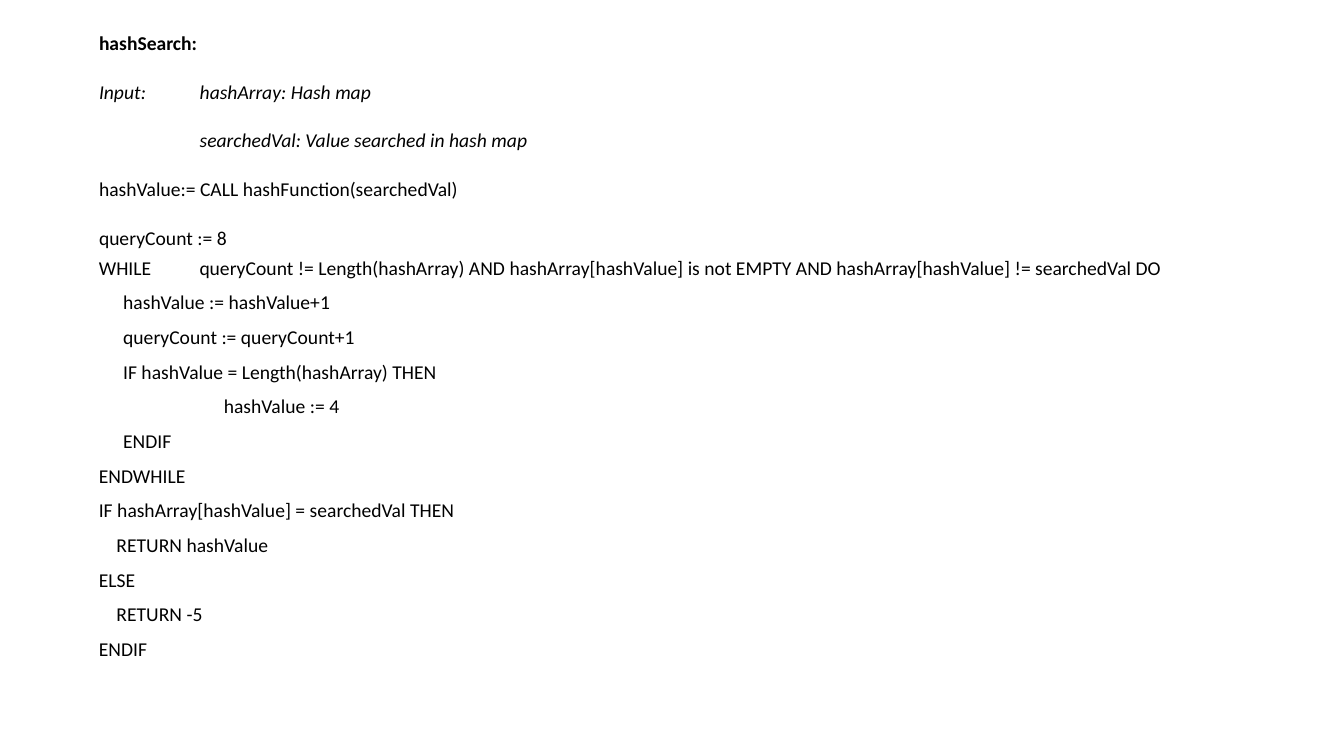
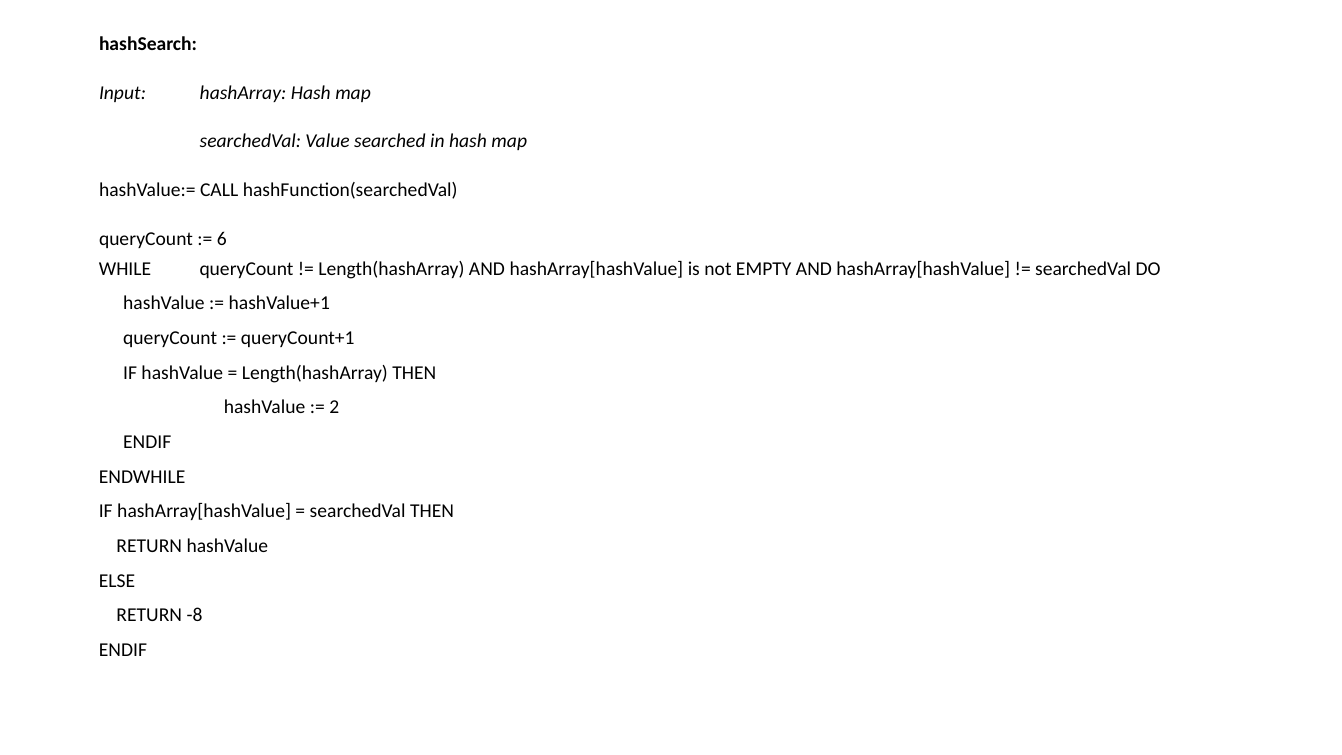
8: 8 -> 6
4: 4 -> 2
-5: -5 -> -8
